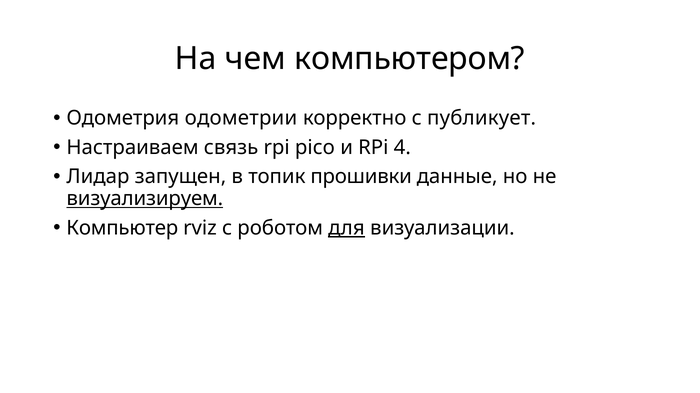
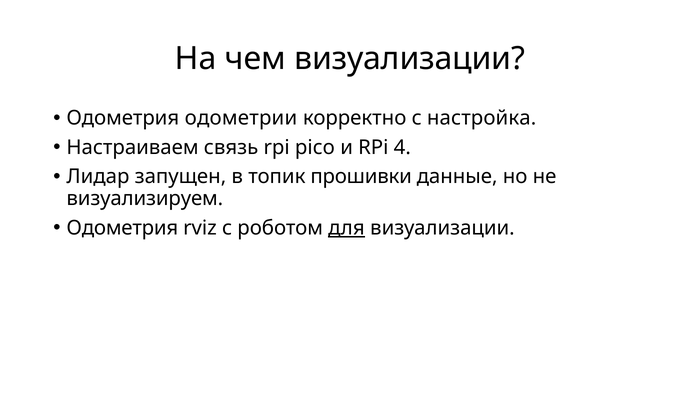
чем компьютером: компьютером -> визуализации
публикует: публикует -> настройка
визуализируем underline: present -> none
Компьютер at (122, 228): Компьютер -> Одометрия
